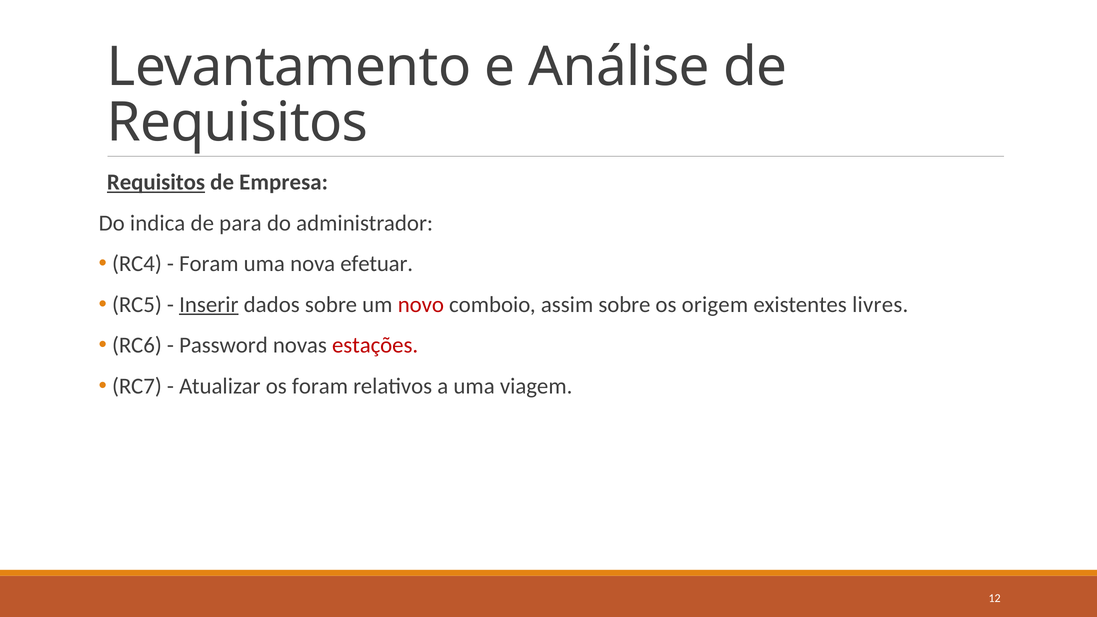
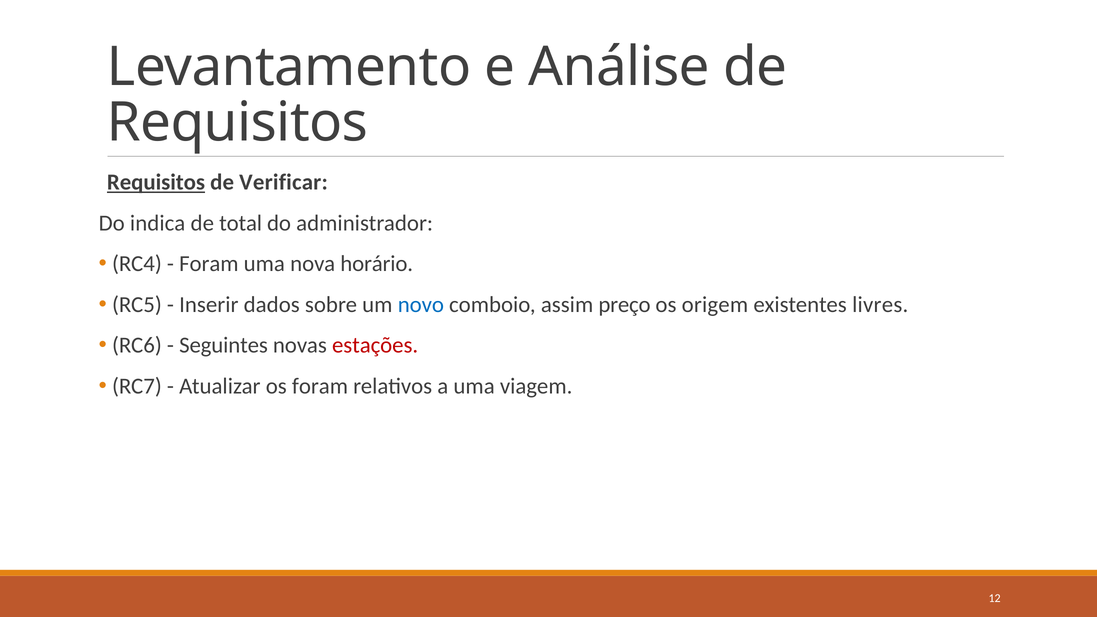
Empresa: Empresa -> Verificar
para: para -> total
efetuar: efetuar -> horário
Inserir underline: present -> none
novo colour: red -> blue
assim sobre: sobre -> preço
Password: Password -> Seguintes
